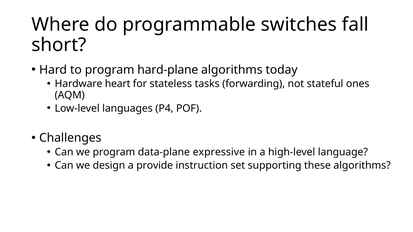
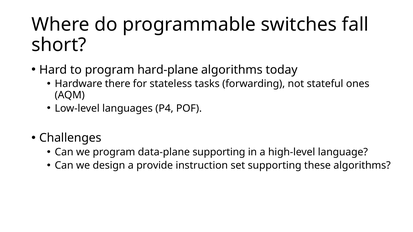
heart: heart -> there
data-plane expressive: expressive -> supporting
